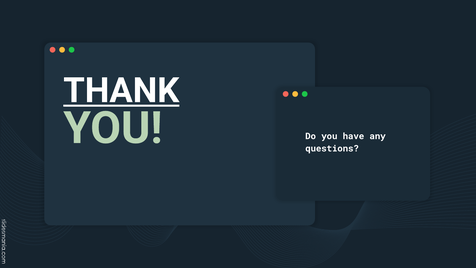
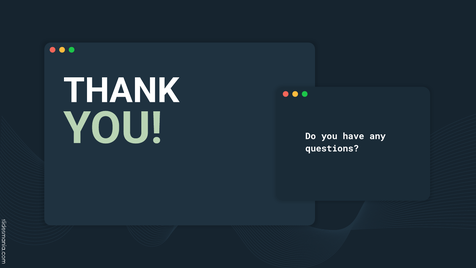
THANK underline: present -> none
